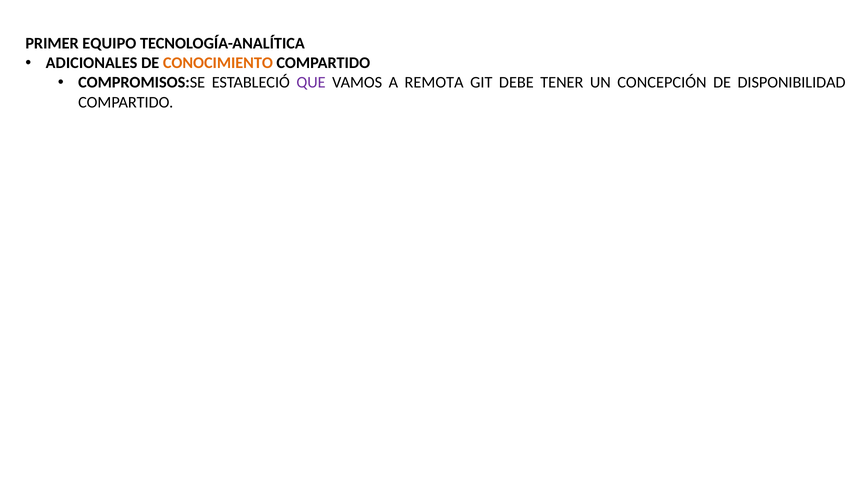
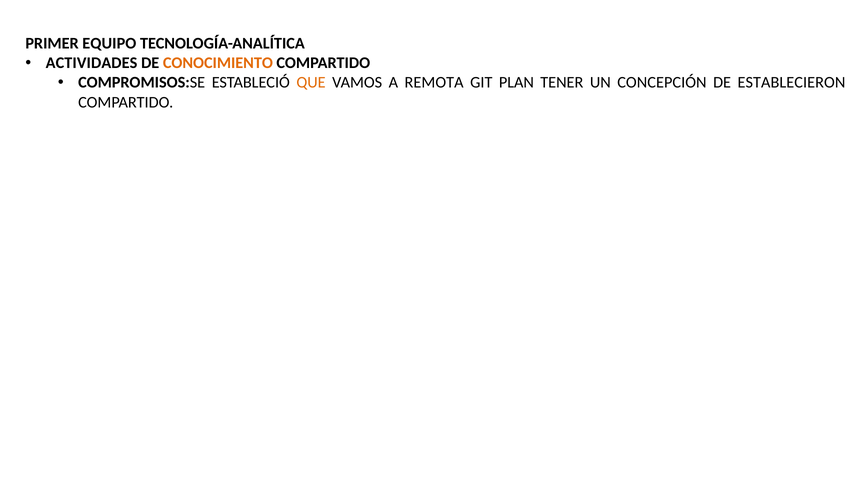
ADICIONALES: ADICIONALES -> ACTIVIDADES
QUE colour: purple -> orange
DEBE: DEBE -> PLAN
DISPONIBILIDAD: DISPONIBILIDAD -> ESTABLECIERON
